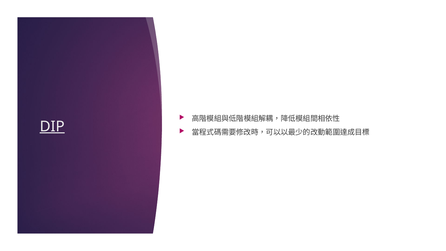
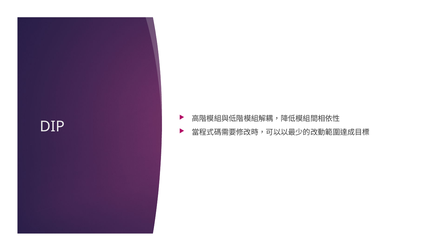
DIP underline: present -> none
